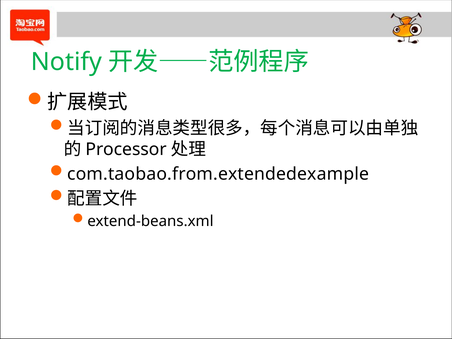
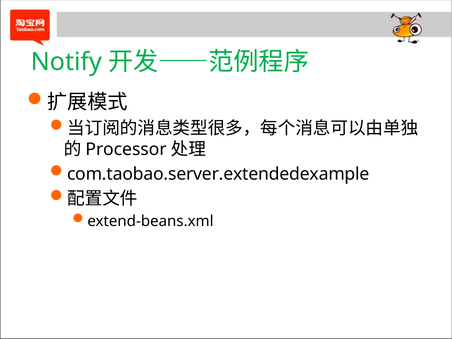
com.taobao.from.extendedexample: com.taobao.from.extendedexample -> com.taobao.server.extendedexample
